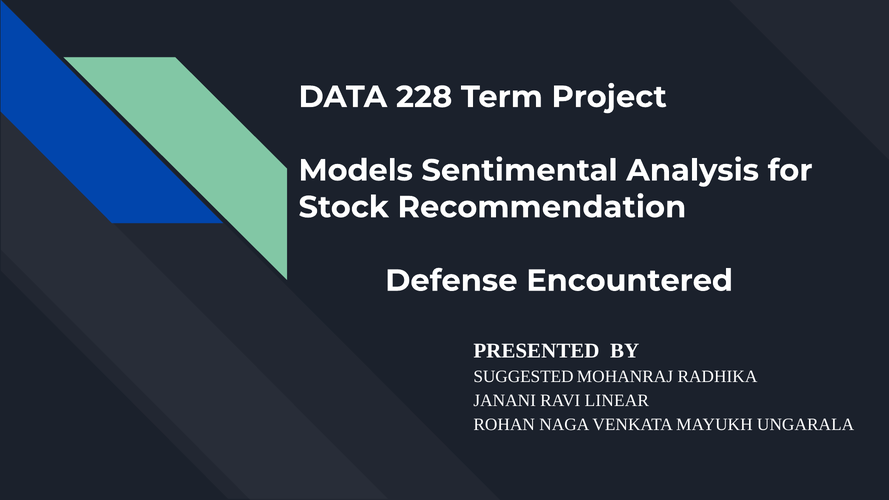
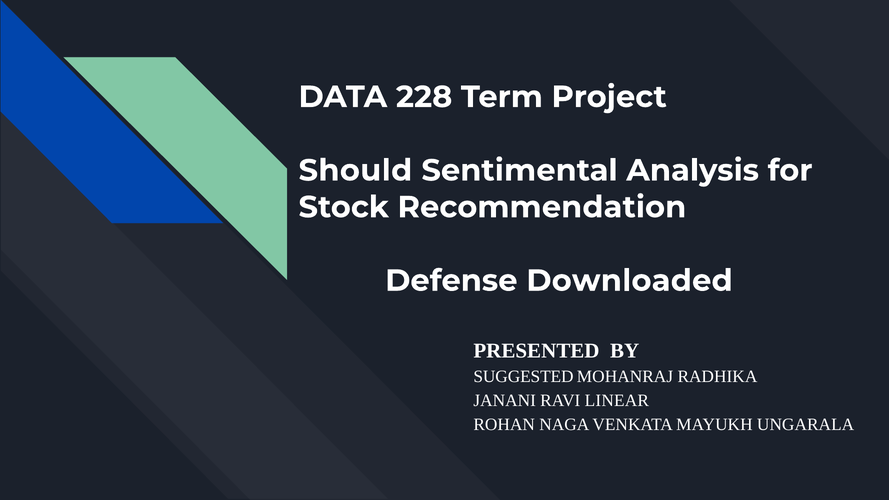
Models: Models -> Should
Encountered: Encountered -> Downloaded
